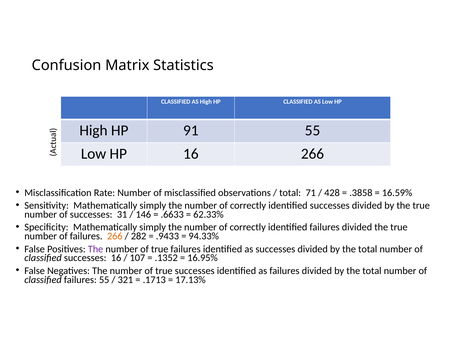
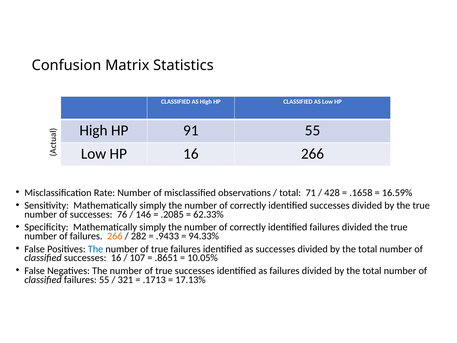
.3858: .3858 -> .1658
31: 31 -> 76
.6633: .6633 -> .2085
The at (96, 249) colour: purple -> blue
.1352: .1352 -> .8651
16.95%: 16.95% -> 10.05%
